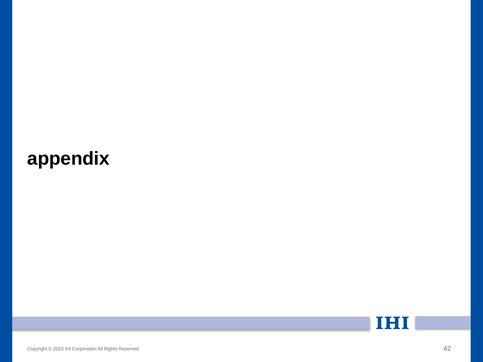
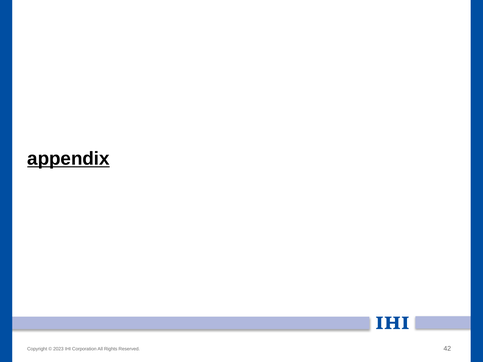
appendix underline: none -> present
